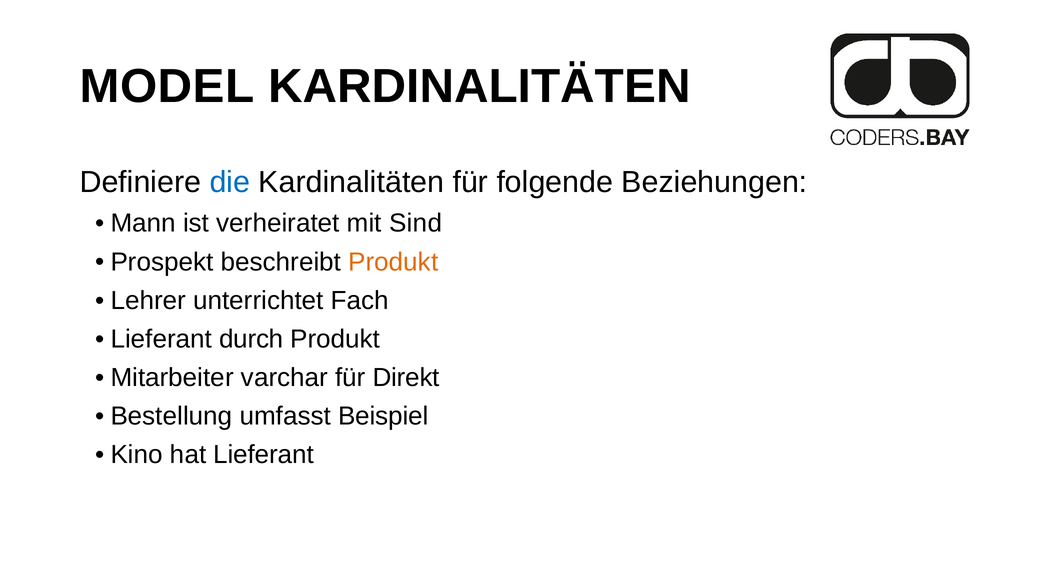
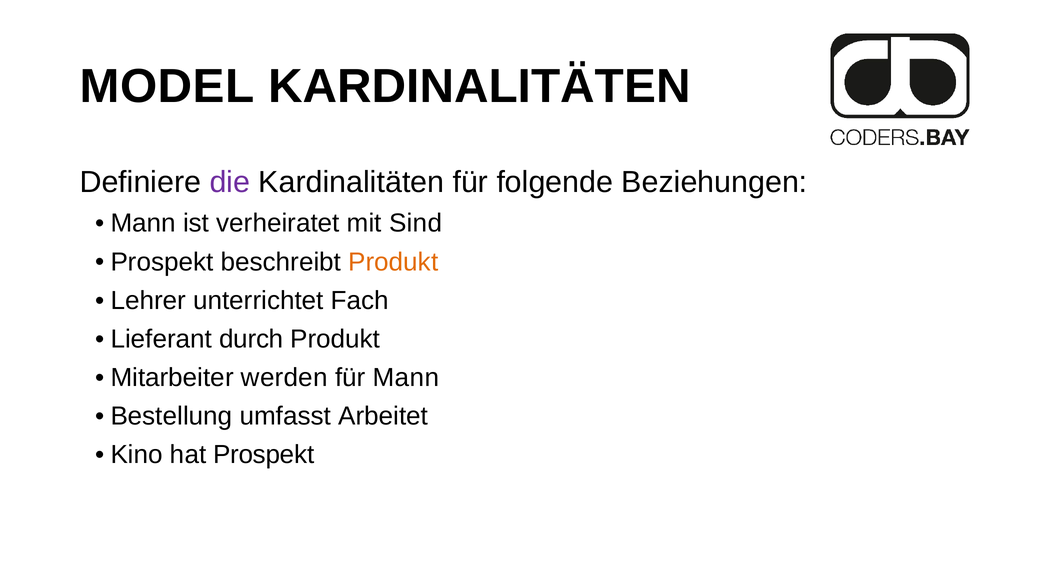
die colour: blue -> purple
varchar: varchar -> werden
für Direkt: Direkt -> Mann
Beispiel: Beispiel -> Arbeitet
hat Lieferant: Lieferant -> Prospekt
